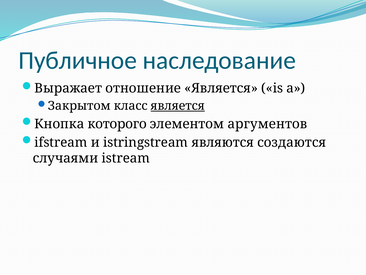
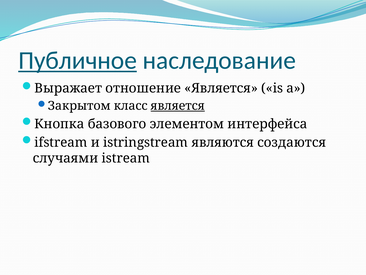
Публичное underline: none -> present
которого: которого -> базового
аргументов: аргументов -> интерфейса
